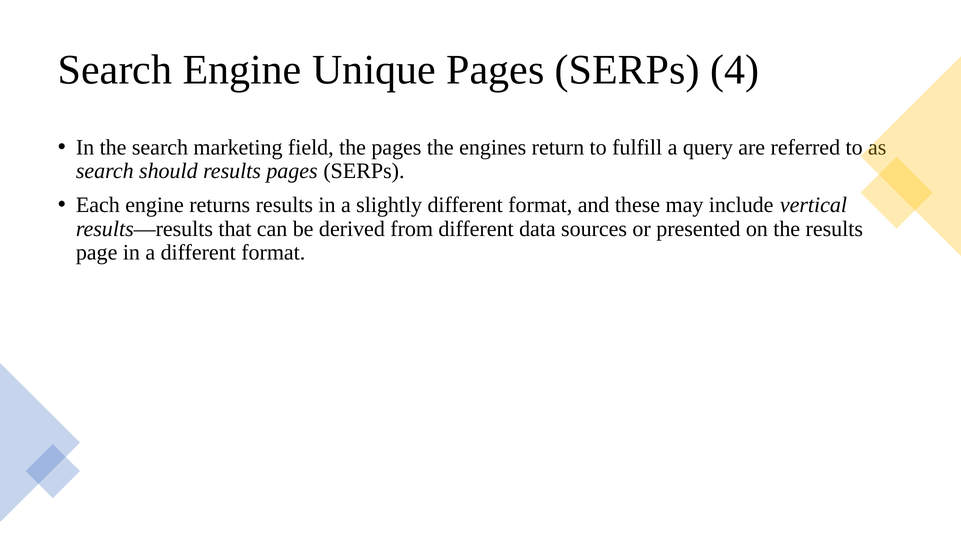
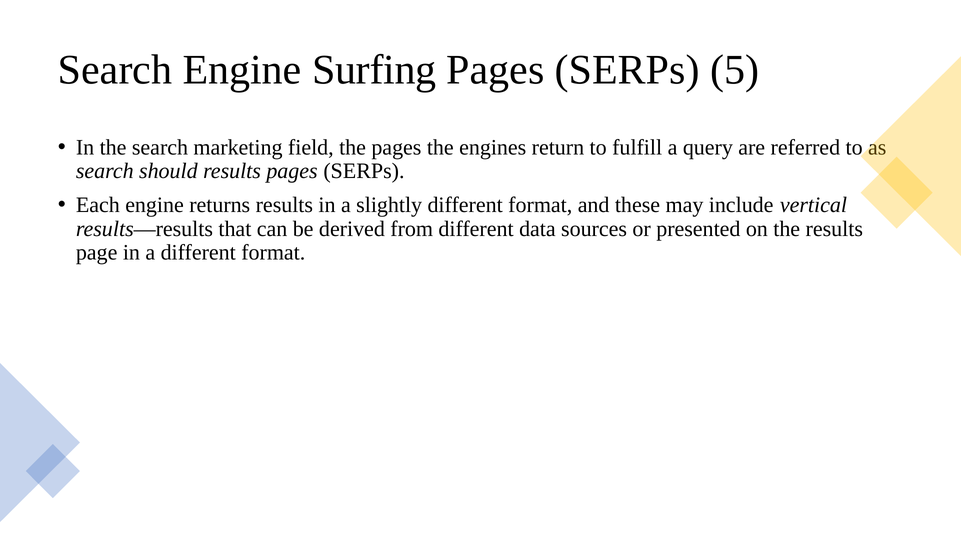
Unique: Unique -> Surfing
4: 4 -> 5
